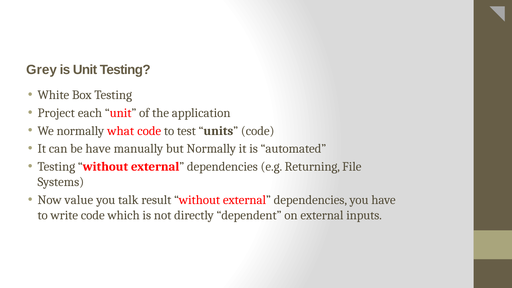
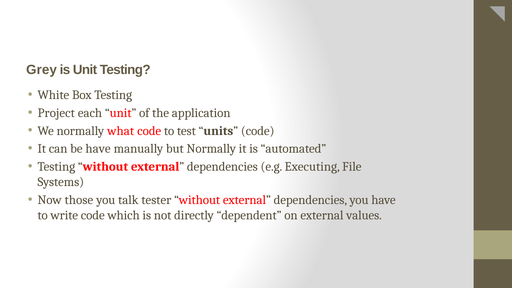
Returning: Returning -> Executing
value: value -> those
result: result -> tester
inputs: inputs -> values
